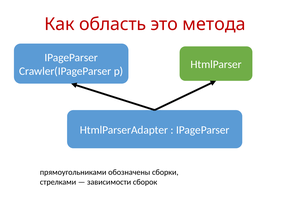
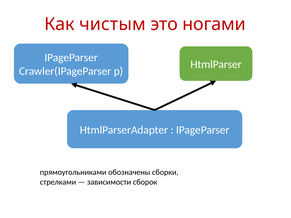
область: область -> чистым
метода: метода -> ногами
